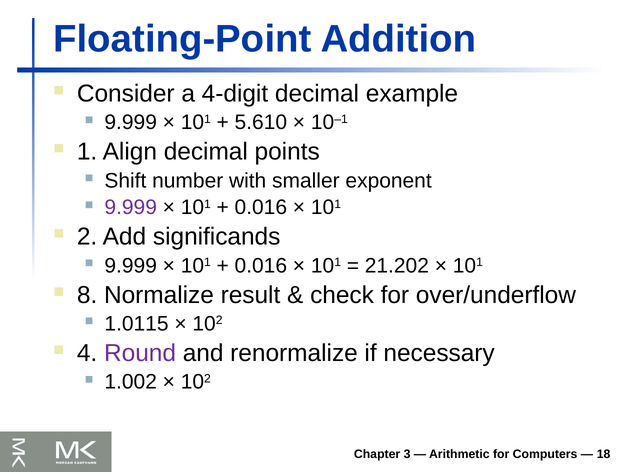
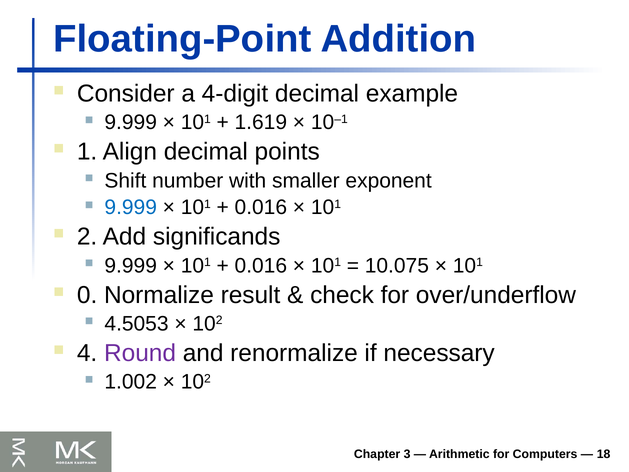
5.610: 5.610 -> 1.619
9.999 at (131, 207) colour: purple -> blue
21.202: 21.202 -> 10.075
8: 8 -> 0
1.0115: 1.0115 -> 4.5053
